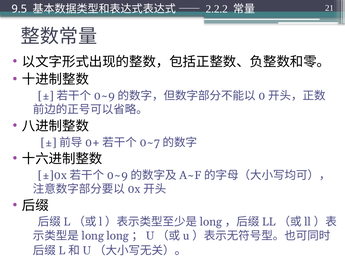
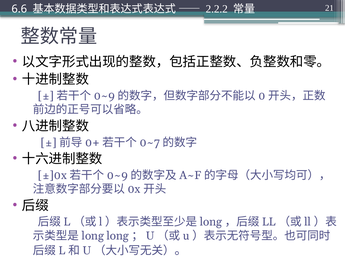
9.5: 9.5 -> 6.6
